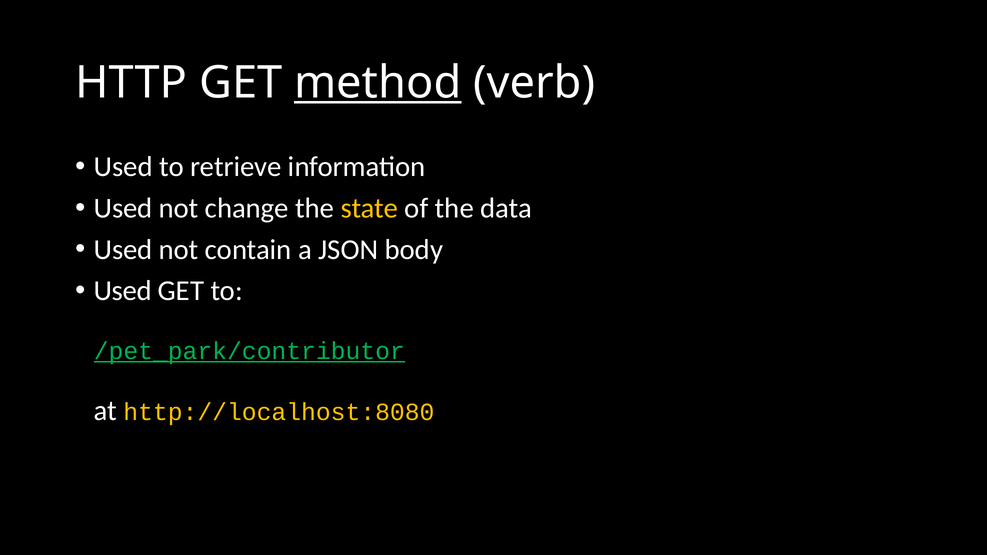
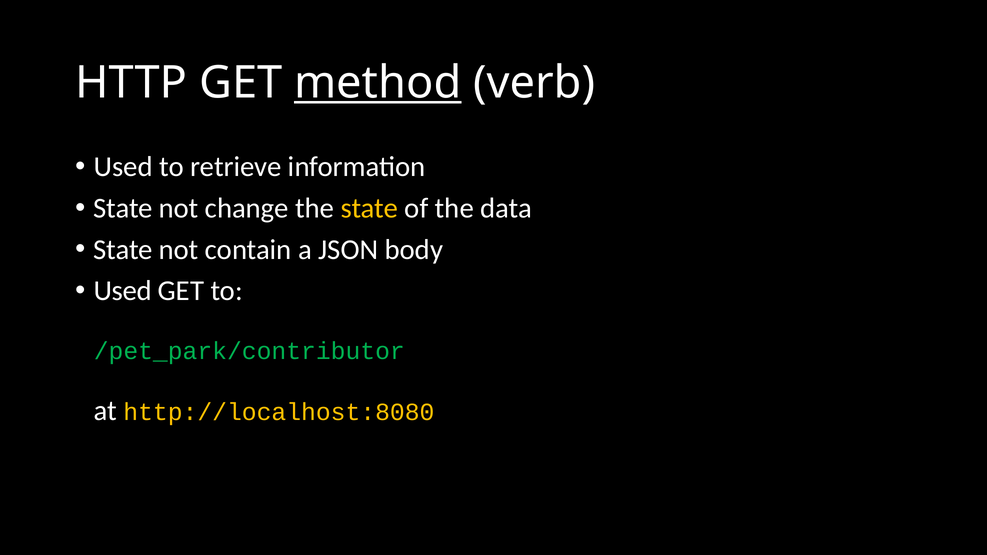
Used at (123, 208): Used -> State
Used at (123, 250): Used -> State
/pet_park/contributor underline: present -> none
